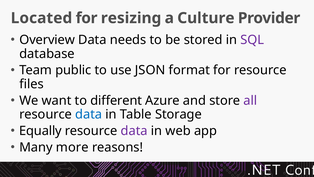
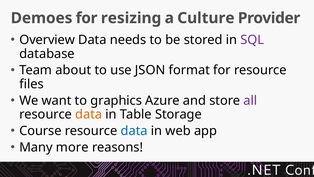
Located: Located -> Demoes
public: public -> about
different: different -> graphics
data at (89, 114) colour: blue -> orange
Equally: Equally -> Course
data at (134, 131) colour: purple -> blue
